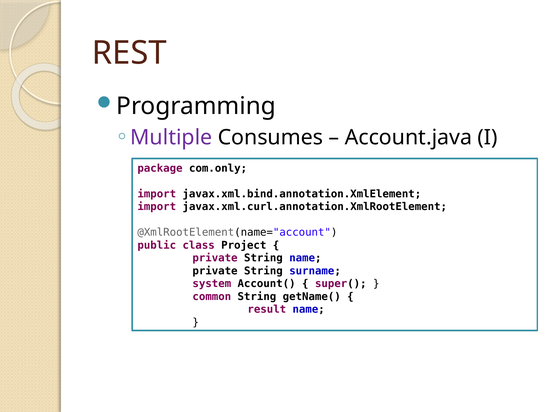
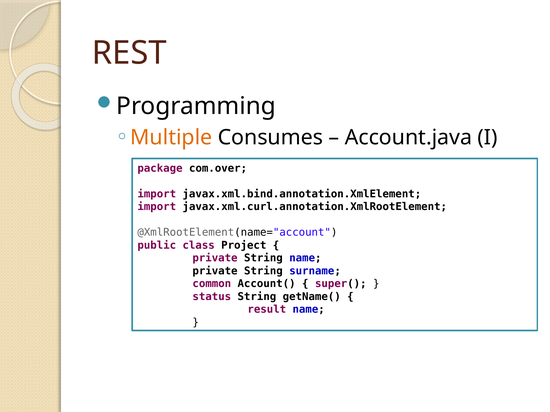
Multiple colour: purple -> orange
com.only: com.only -> com.over
system: system -> common
common: common -> status
